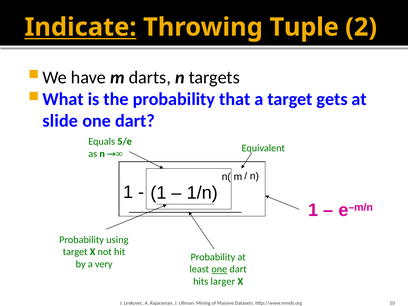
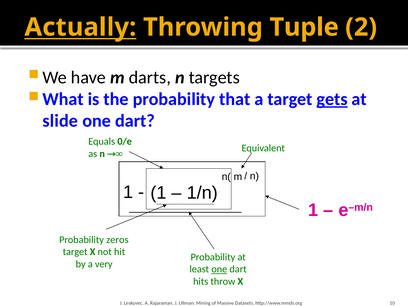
Indicate: Indicate -> Actually
gets underline: none -> present
5/e: 5/e -> 0/e
using: using -> zeros
larger: larger -> throw
